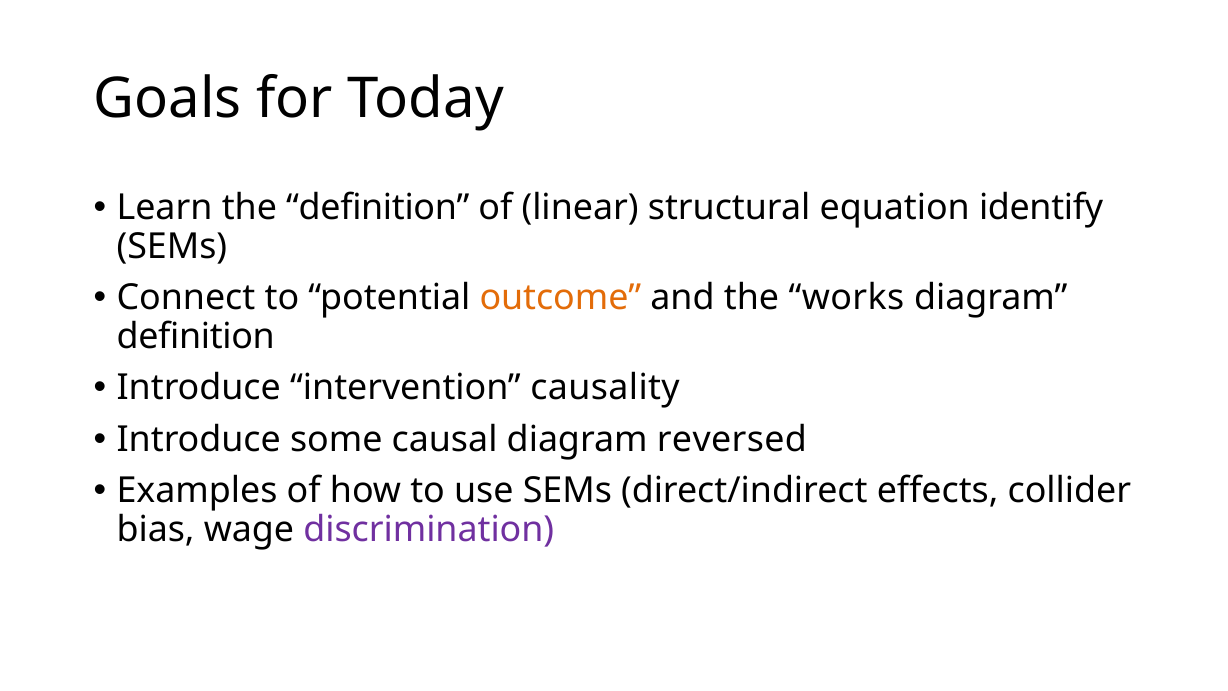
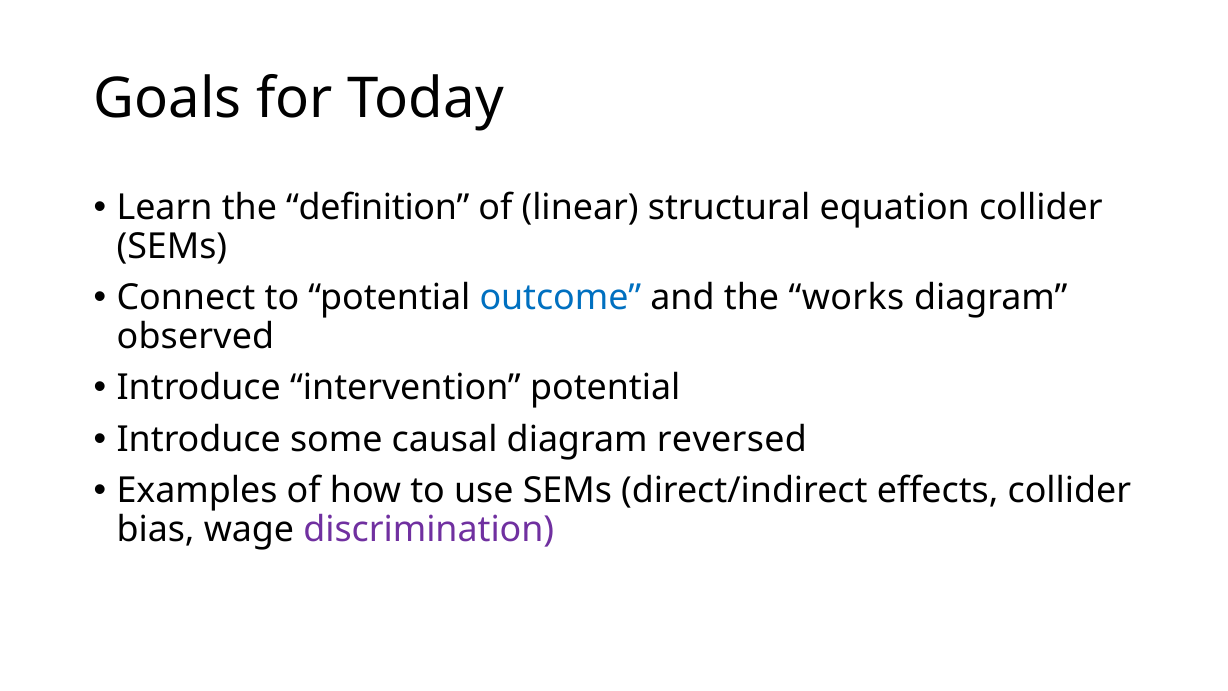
equation identify: identify -> collider
outcome colour: orange -> blue
definition at (196, 336): definition -> observed
intervention causality: causality -> potential
